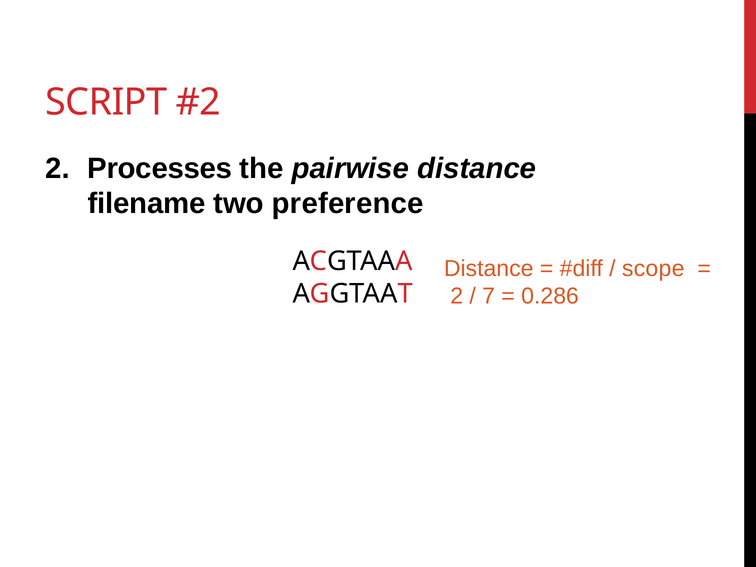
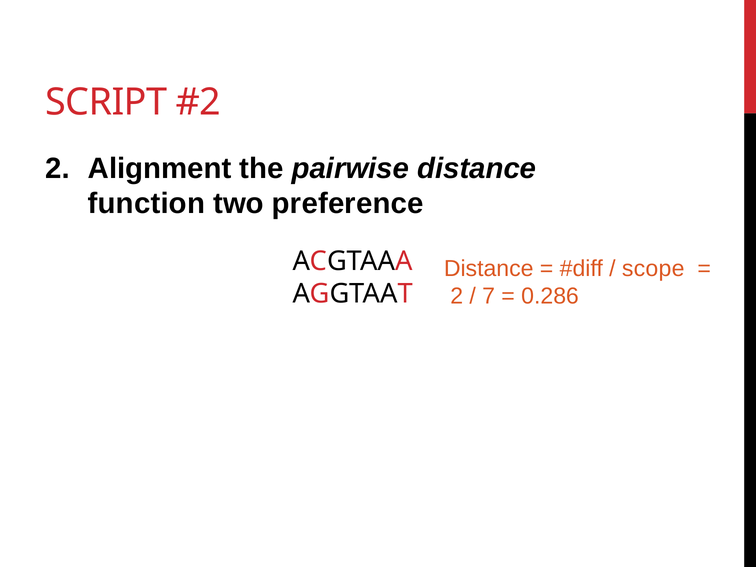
Processes: Processes -> Alignment
filename: filename -> function
